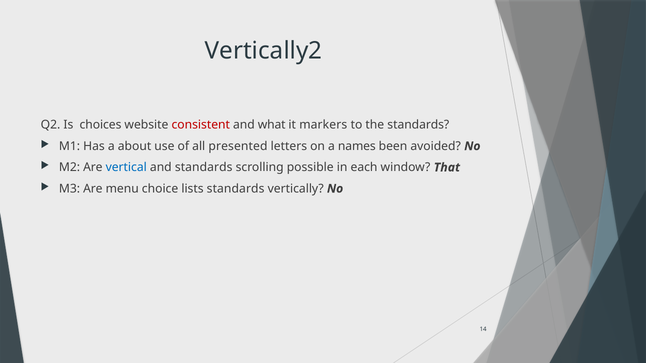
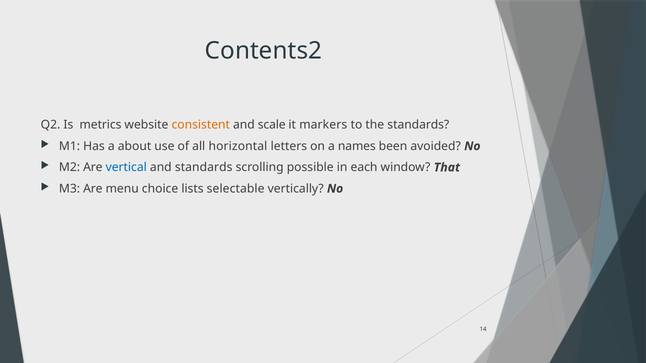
Vertically2: Vertically2 -> Contents2
choices: choices -> metrics
consistent colour: red -> orange
what: what -> scale
presented: presented -> horizontal
lists standards: standards -> selectable
